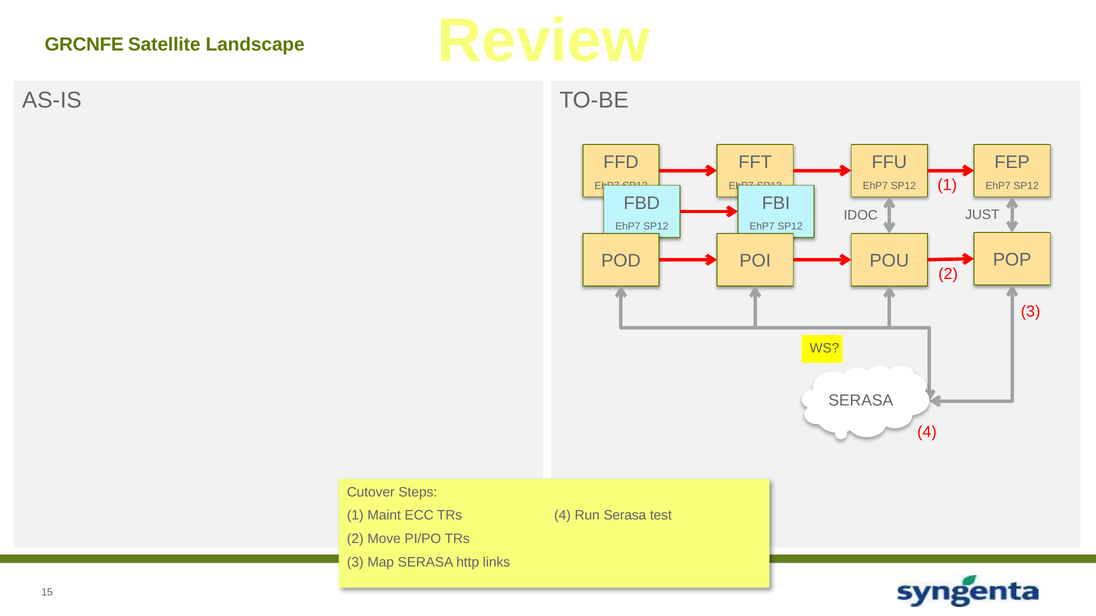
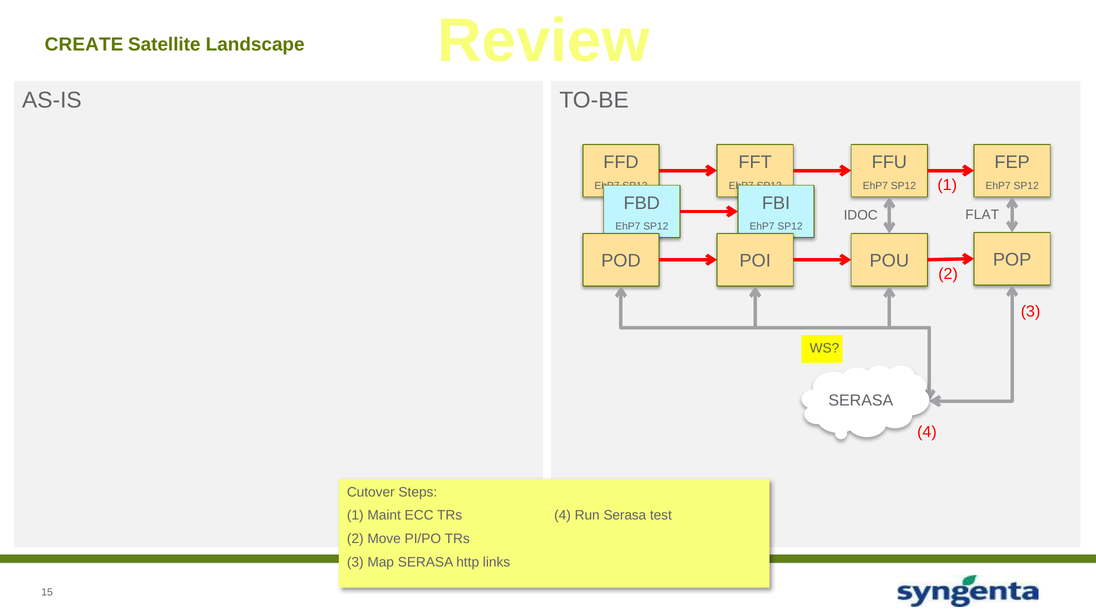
GRCNFE: GRCNFE -> CREATE
JUST: JUST -> FLAT
